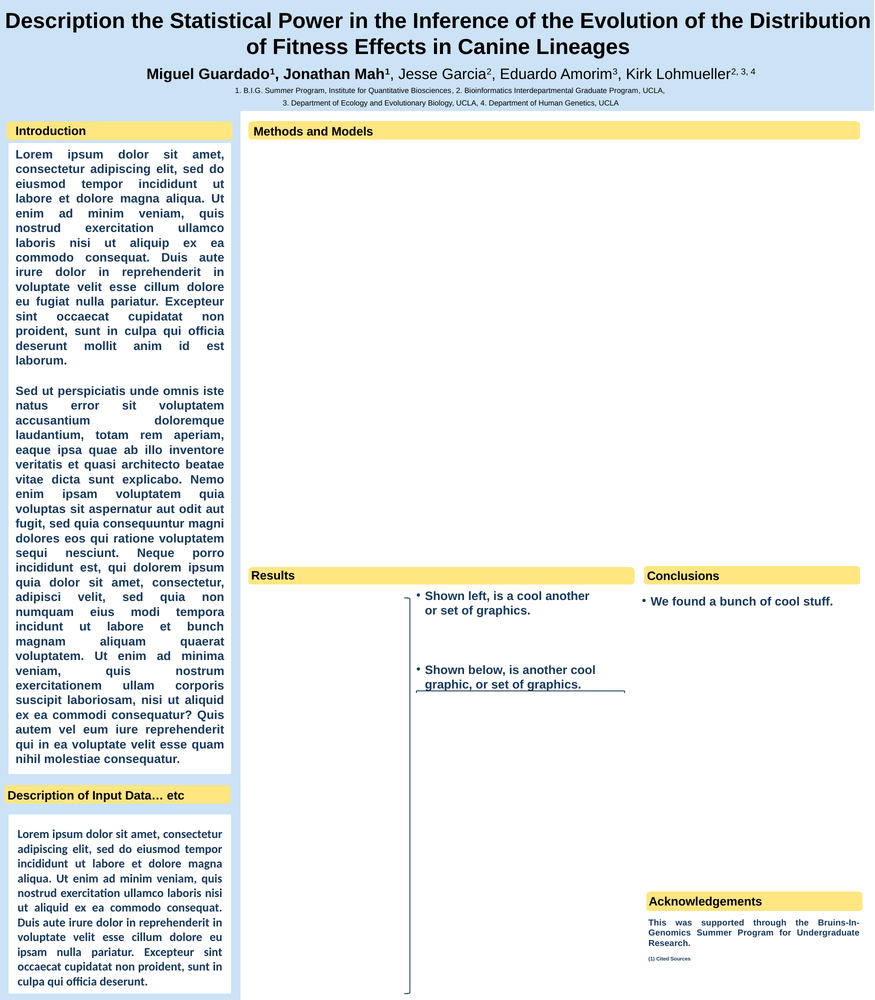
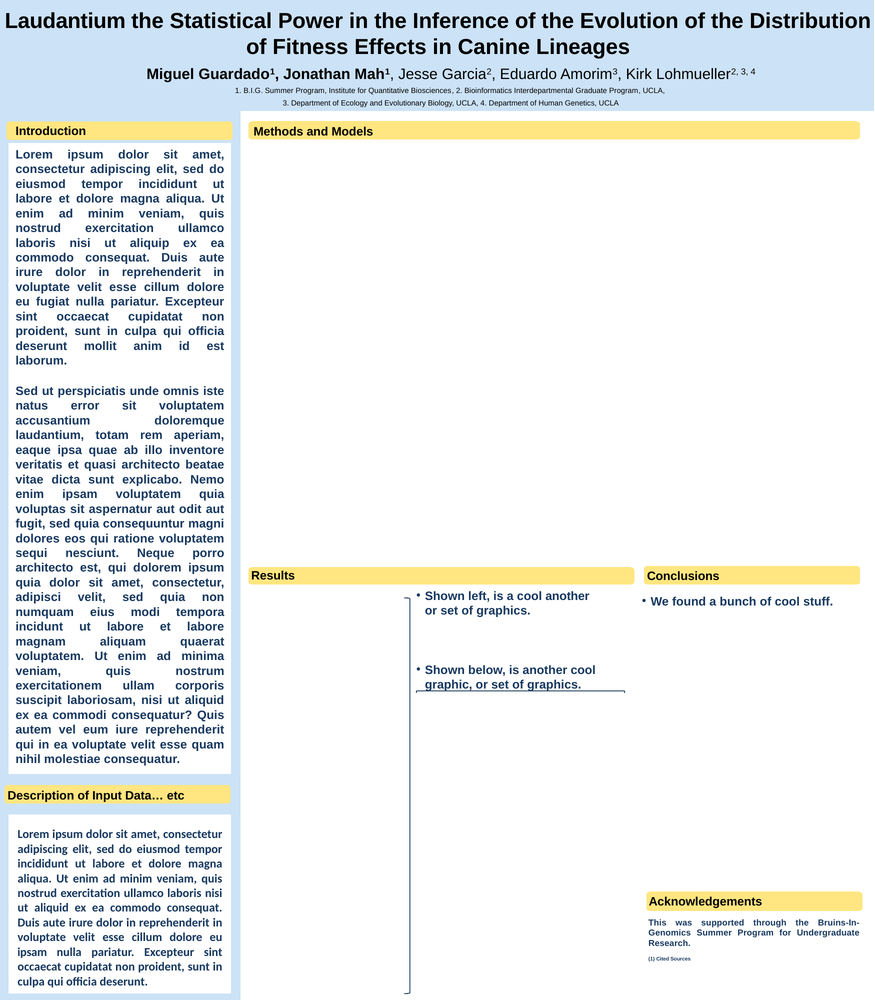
Description at (65, 21): Description -> Laudantium
incididunt at (44, 568): incididunt -> architecto
et bunch: bunch -> labore
